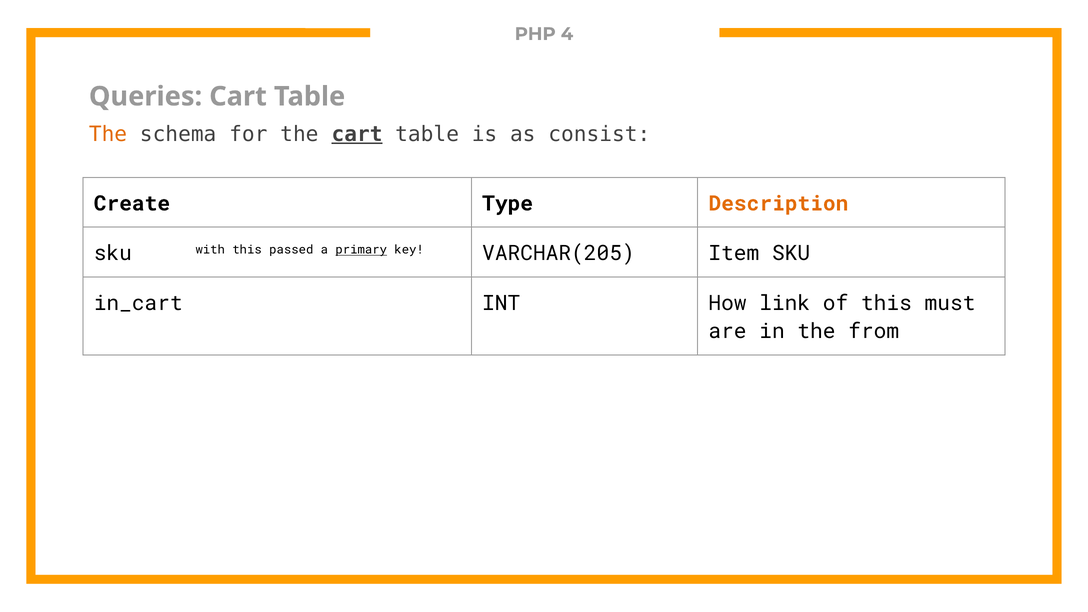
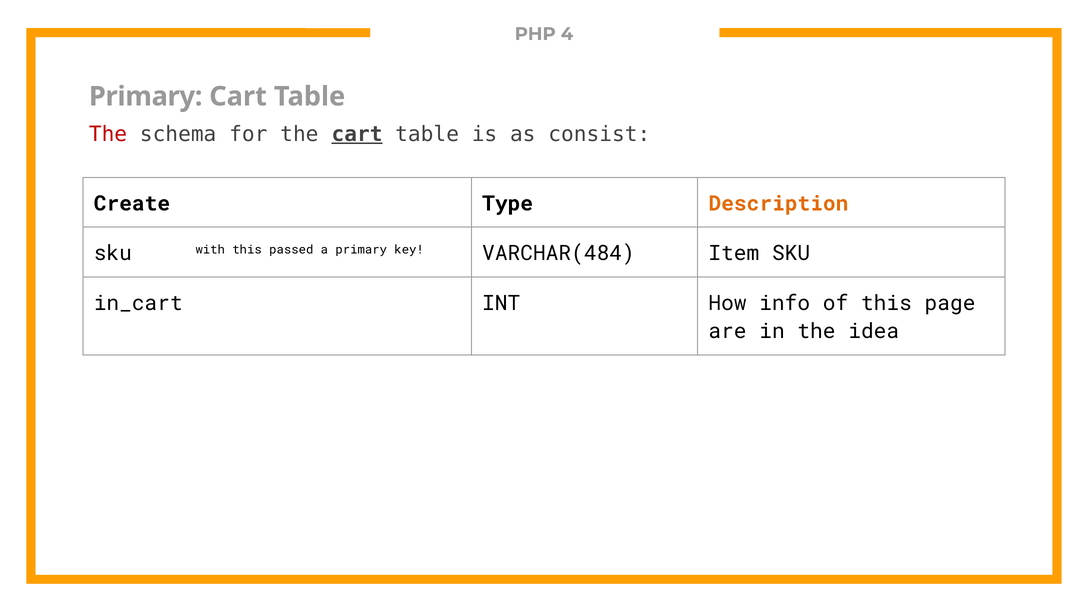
Queries at (146, 96): Queries -> Primary
The at (108, 134) colour: orange -> red
primary at (361, 250) underline: present -> none
VARCHAR(205: VARCHAR(205 -> VARCHAR(484
link: link -> info
must: must -> page
from: from -> idea
